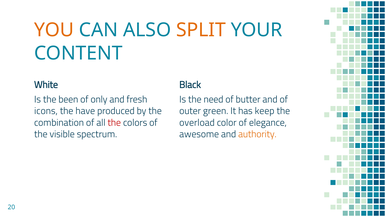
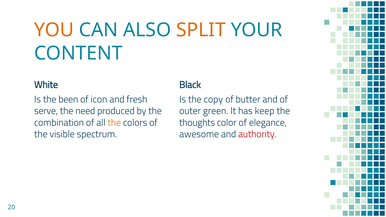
only: only -> icon
need: need -> copy
icons: icons -> serve
have: have -> need
the at (114, 123) colour: red -> orange
overload: overload -> thoughts
authority colour: orange -> red
